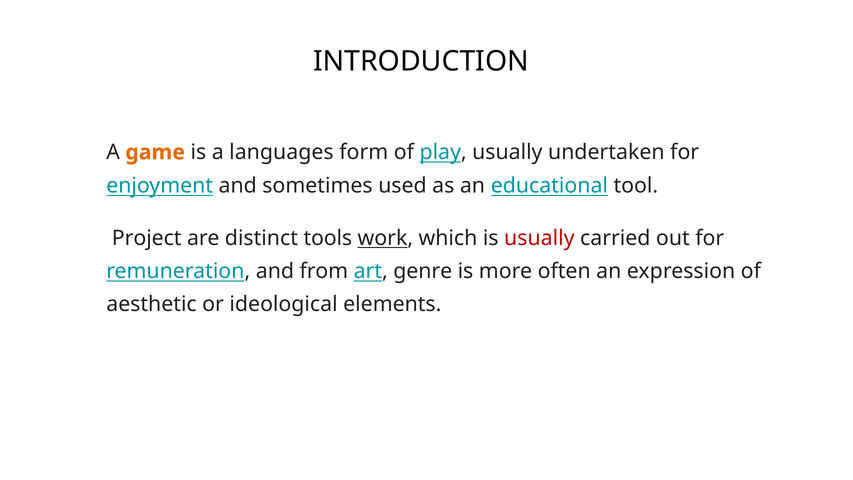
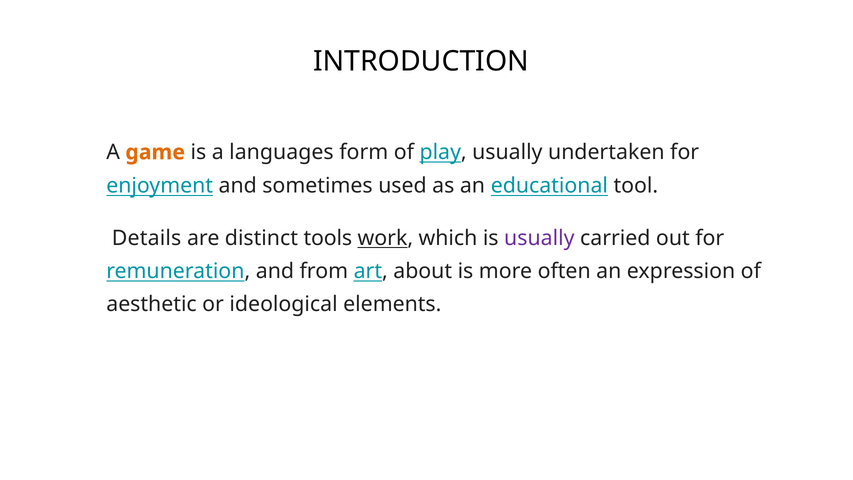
Project: Project -> Details
usually at (539, 238) colour: red -> purple
genre: genre -> about
